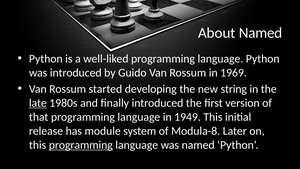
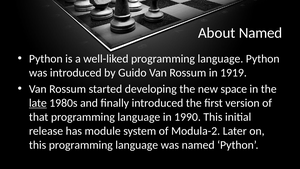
1969: 1969 -> 1919
string: string -> space
1949: 1949 -> 1990
Modula-8: Modula-8 -> Modula-2
programming at (81, 145) underline: present -> none
